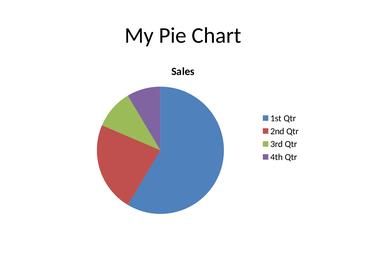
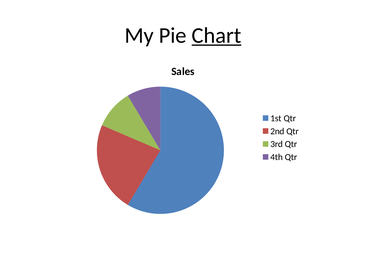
Chart underline: none -> present
